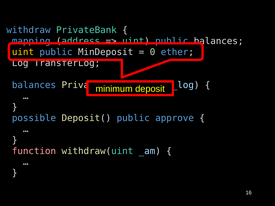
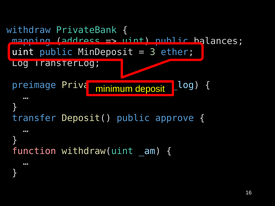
uint at (23, 52) colour: yellow -> white
0: 0 -> 3
balances at (34, 85): balances -> preimage
possible: possible -> transfer
